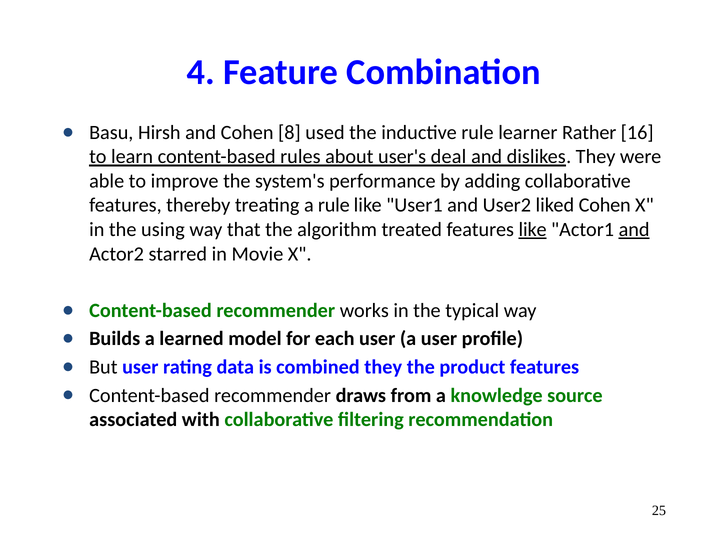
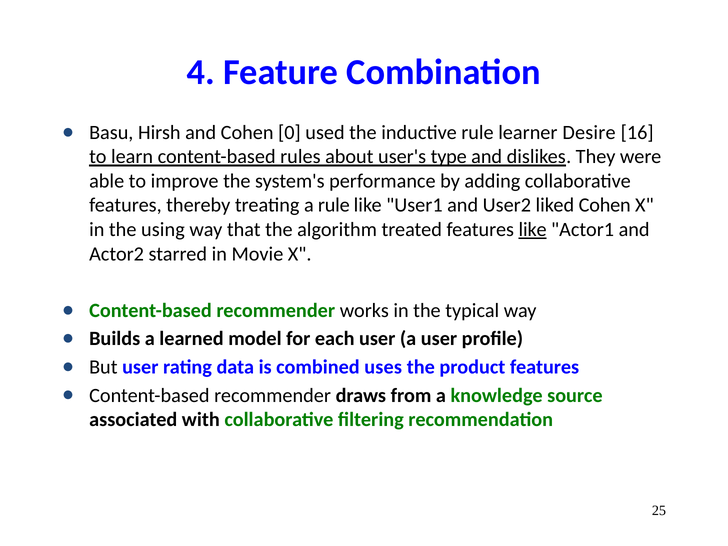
8: 8 -> 0
Rather: Rather -> Desire
deal: deal -> type
and at (634, 230) underline: present -> none
combined they: they -> uses
